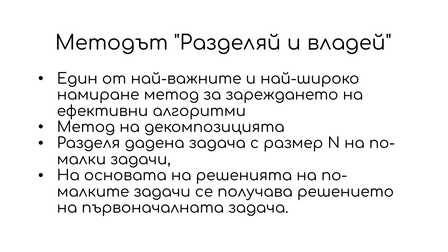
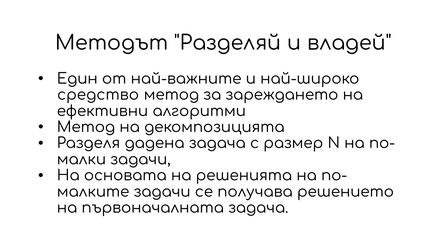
намиране: намиране -> средство
